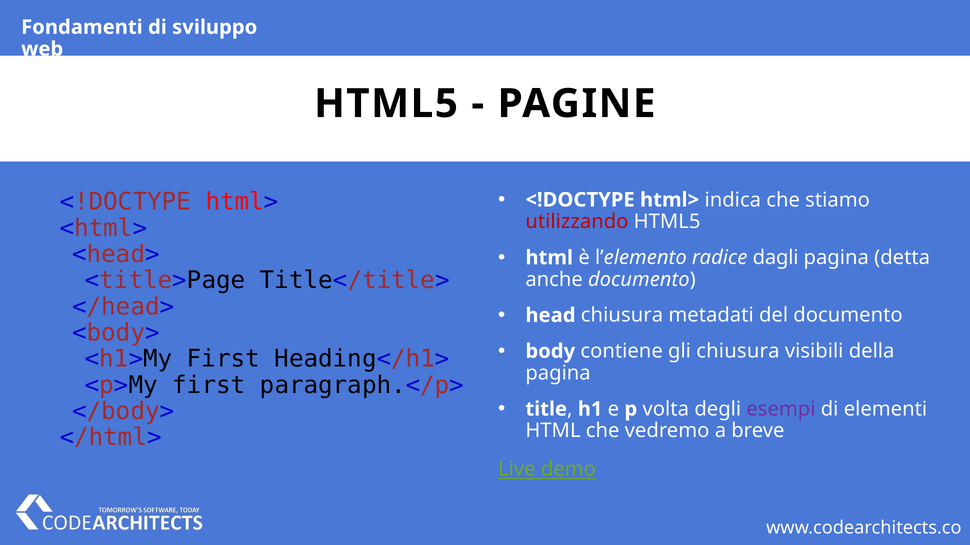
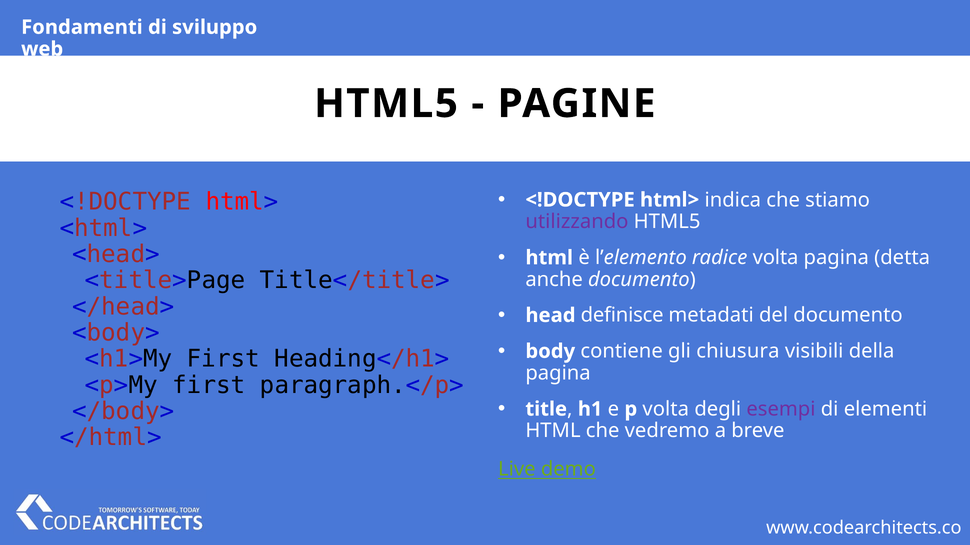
utilizzando colour: red -> purple
radice dagli: dagli -> volta
head chiusura: chiusura -> definisce
